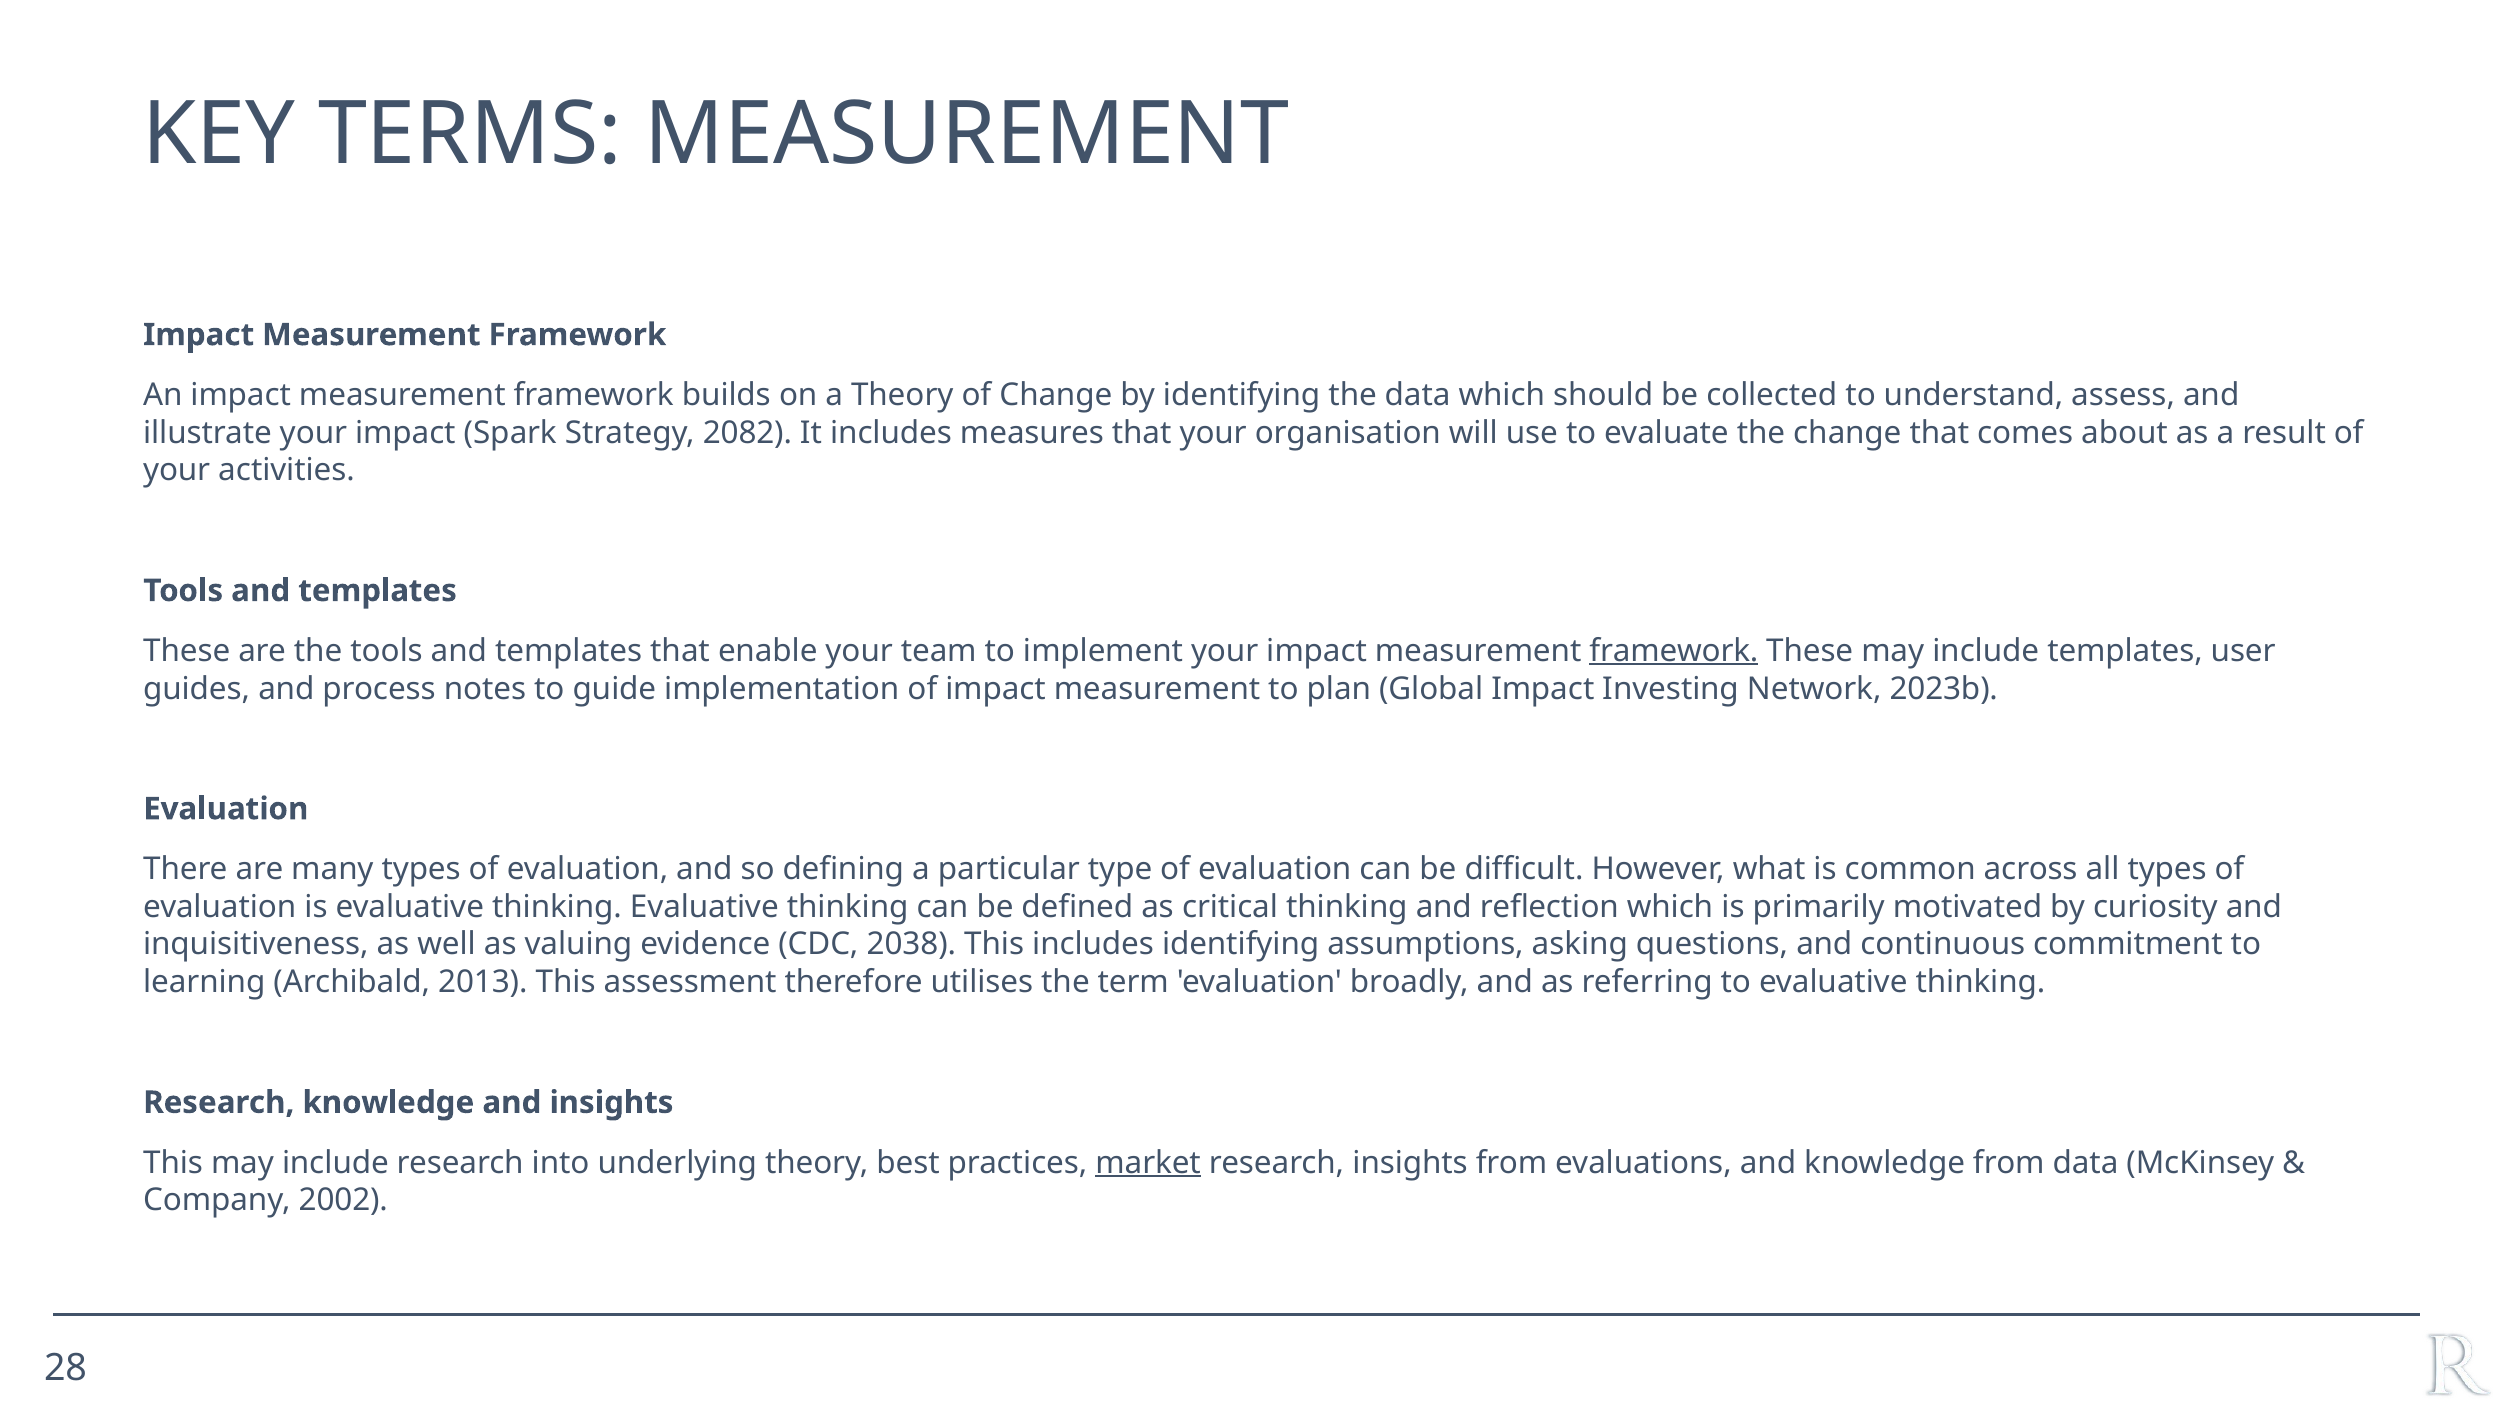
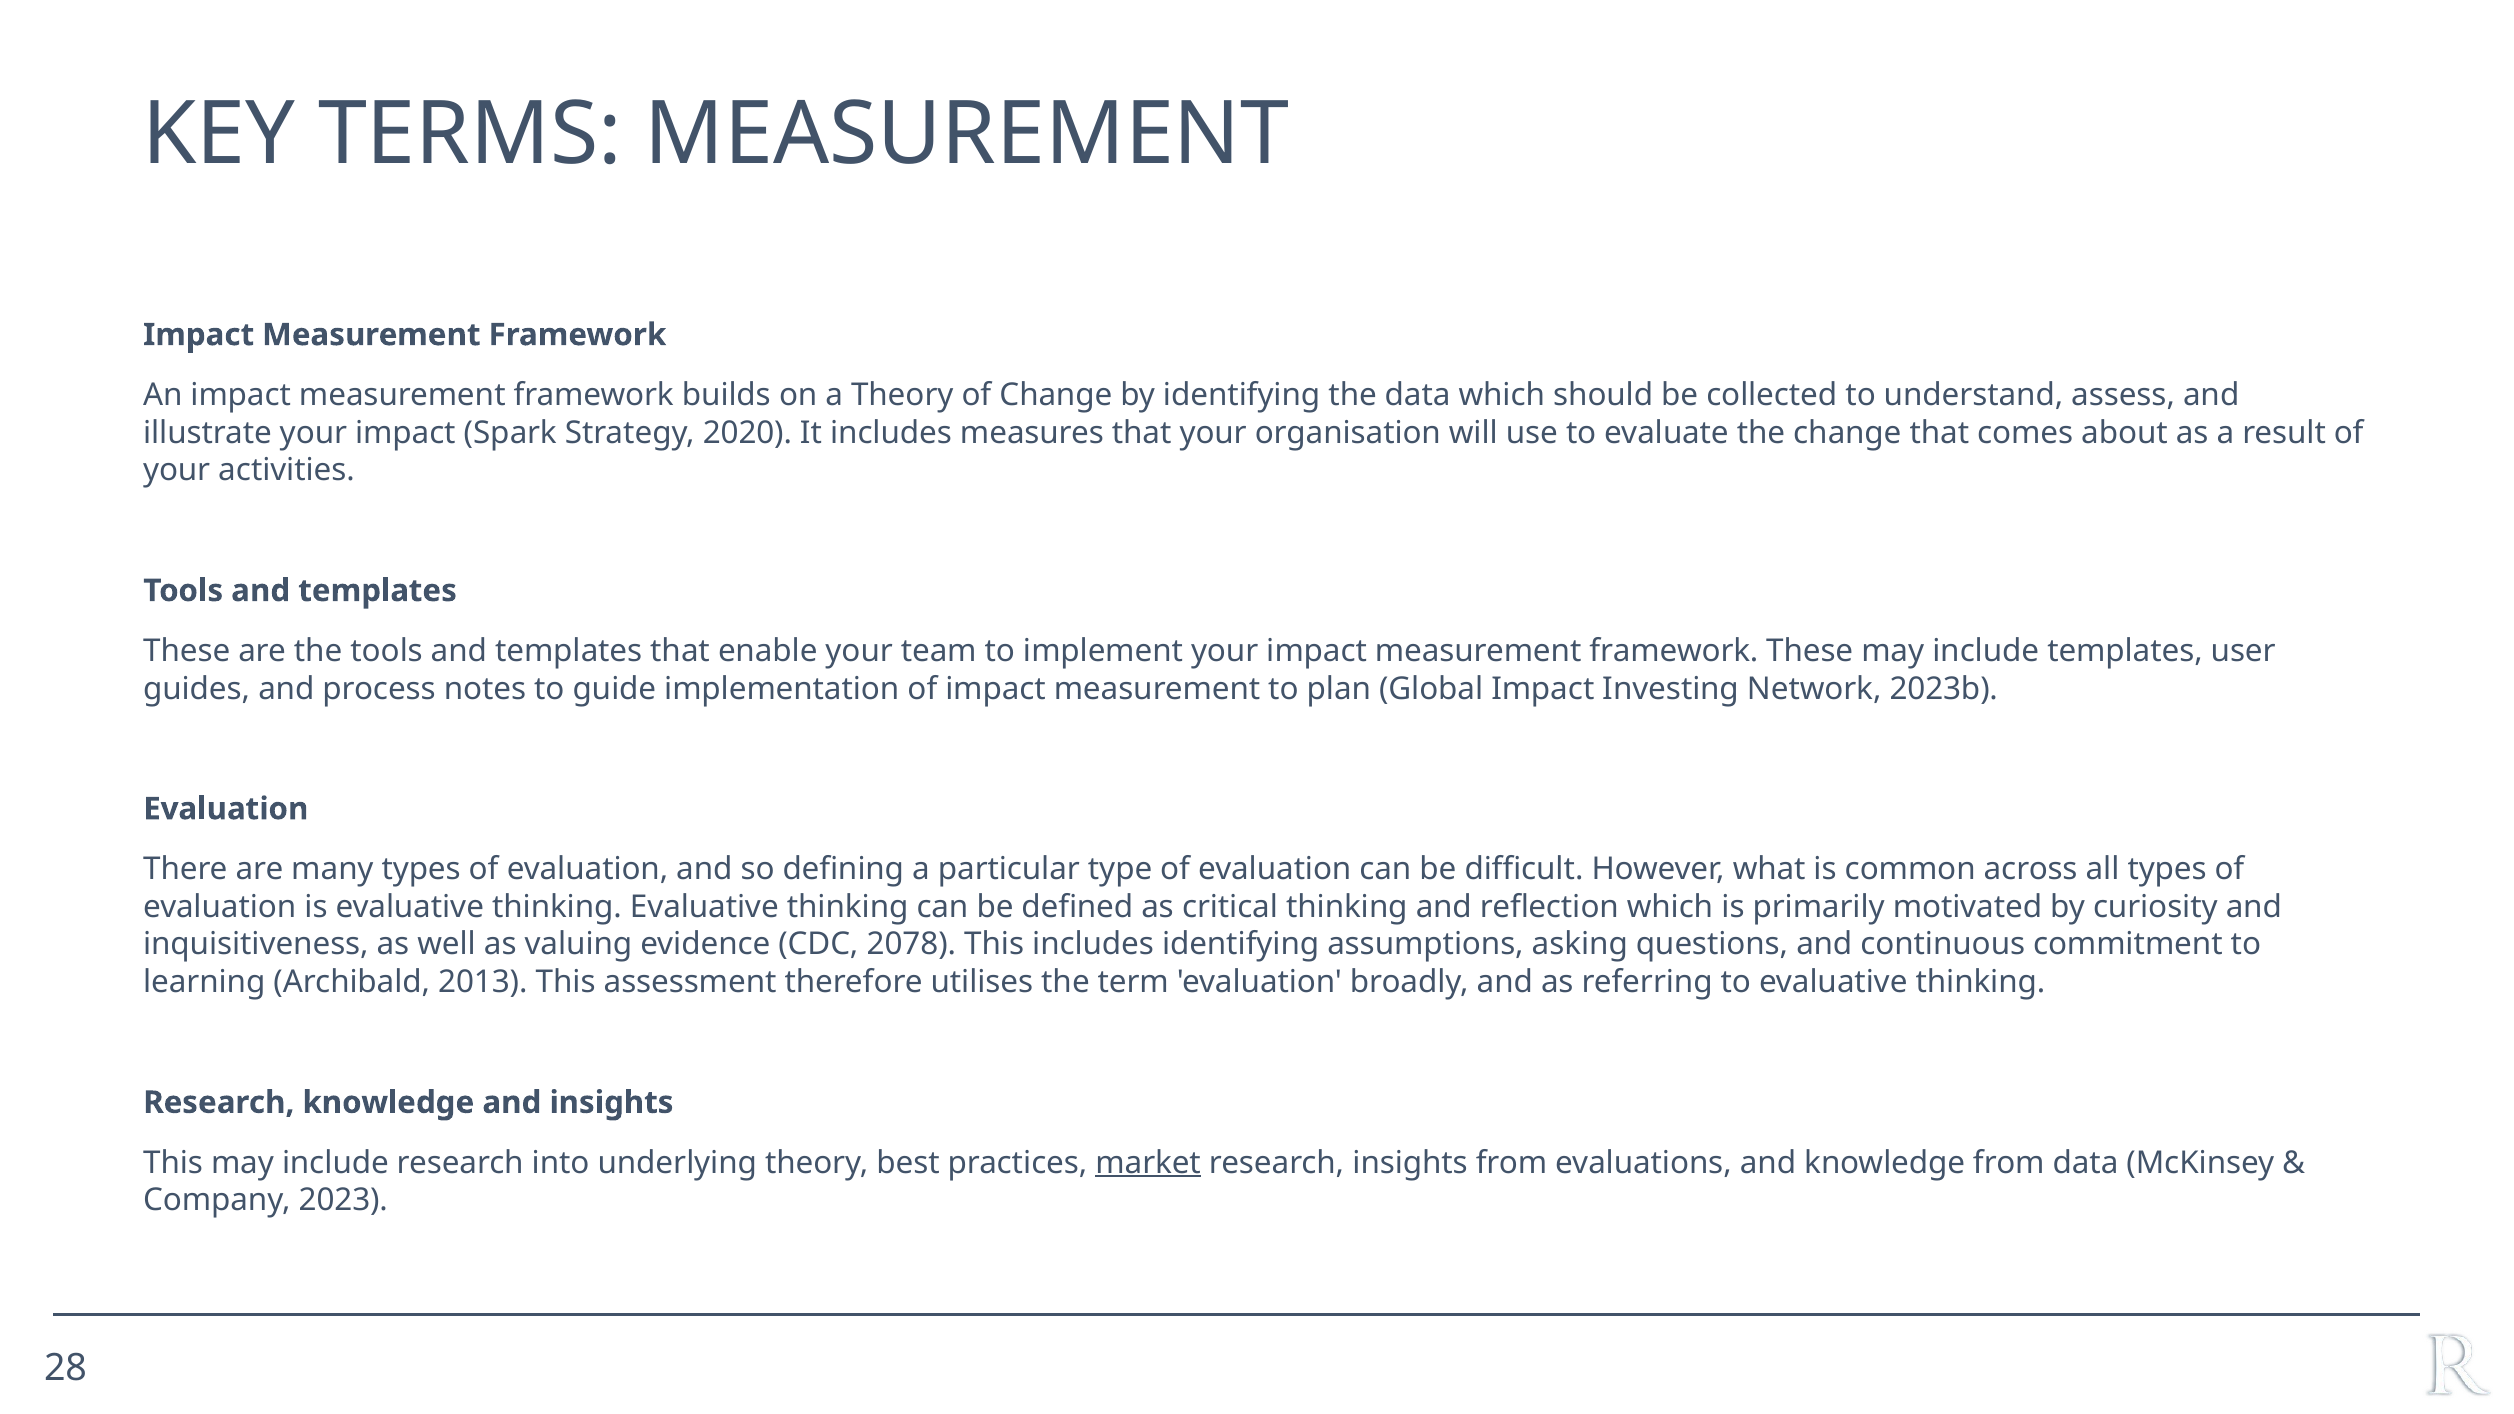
2082: 2082 -> 2020
framework at (1674, 651) underline: present -> none
2038: 2038 -> 2078
2002: 2002 -> 2023
